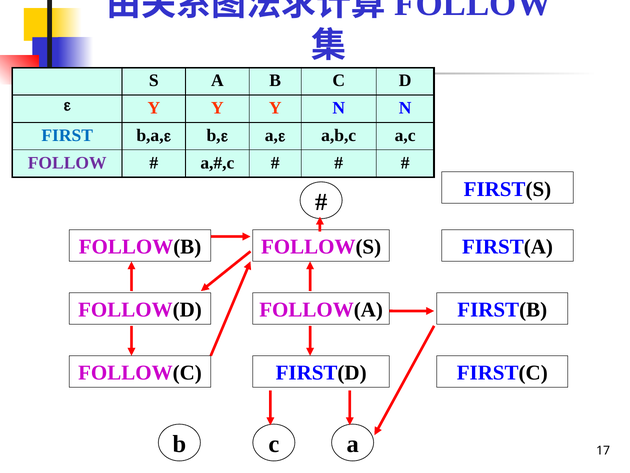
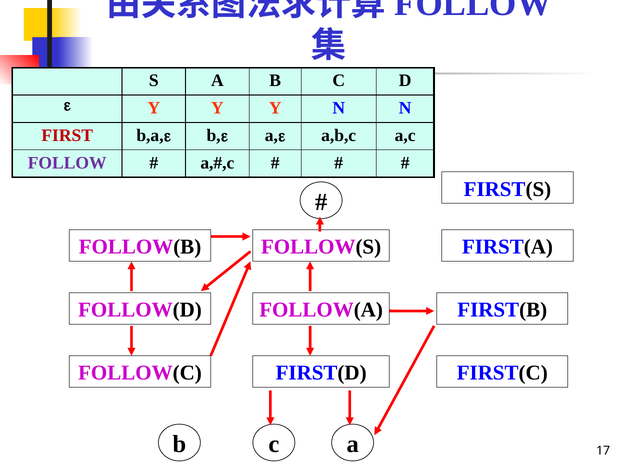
FIRST colour: blue -> red
